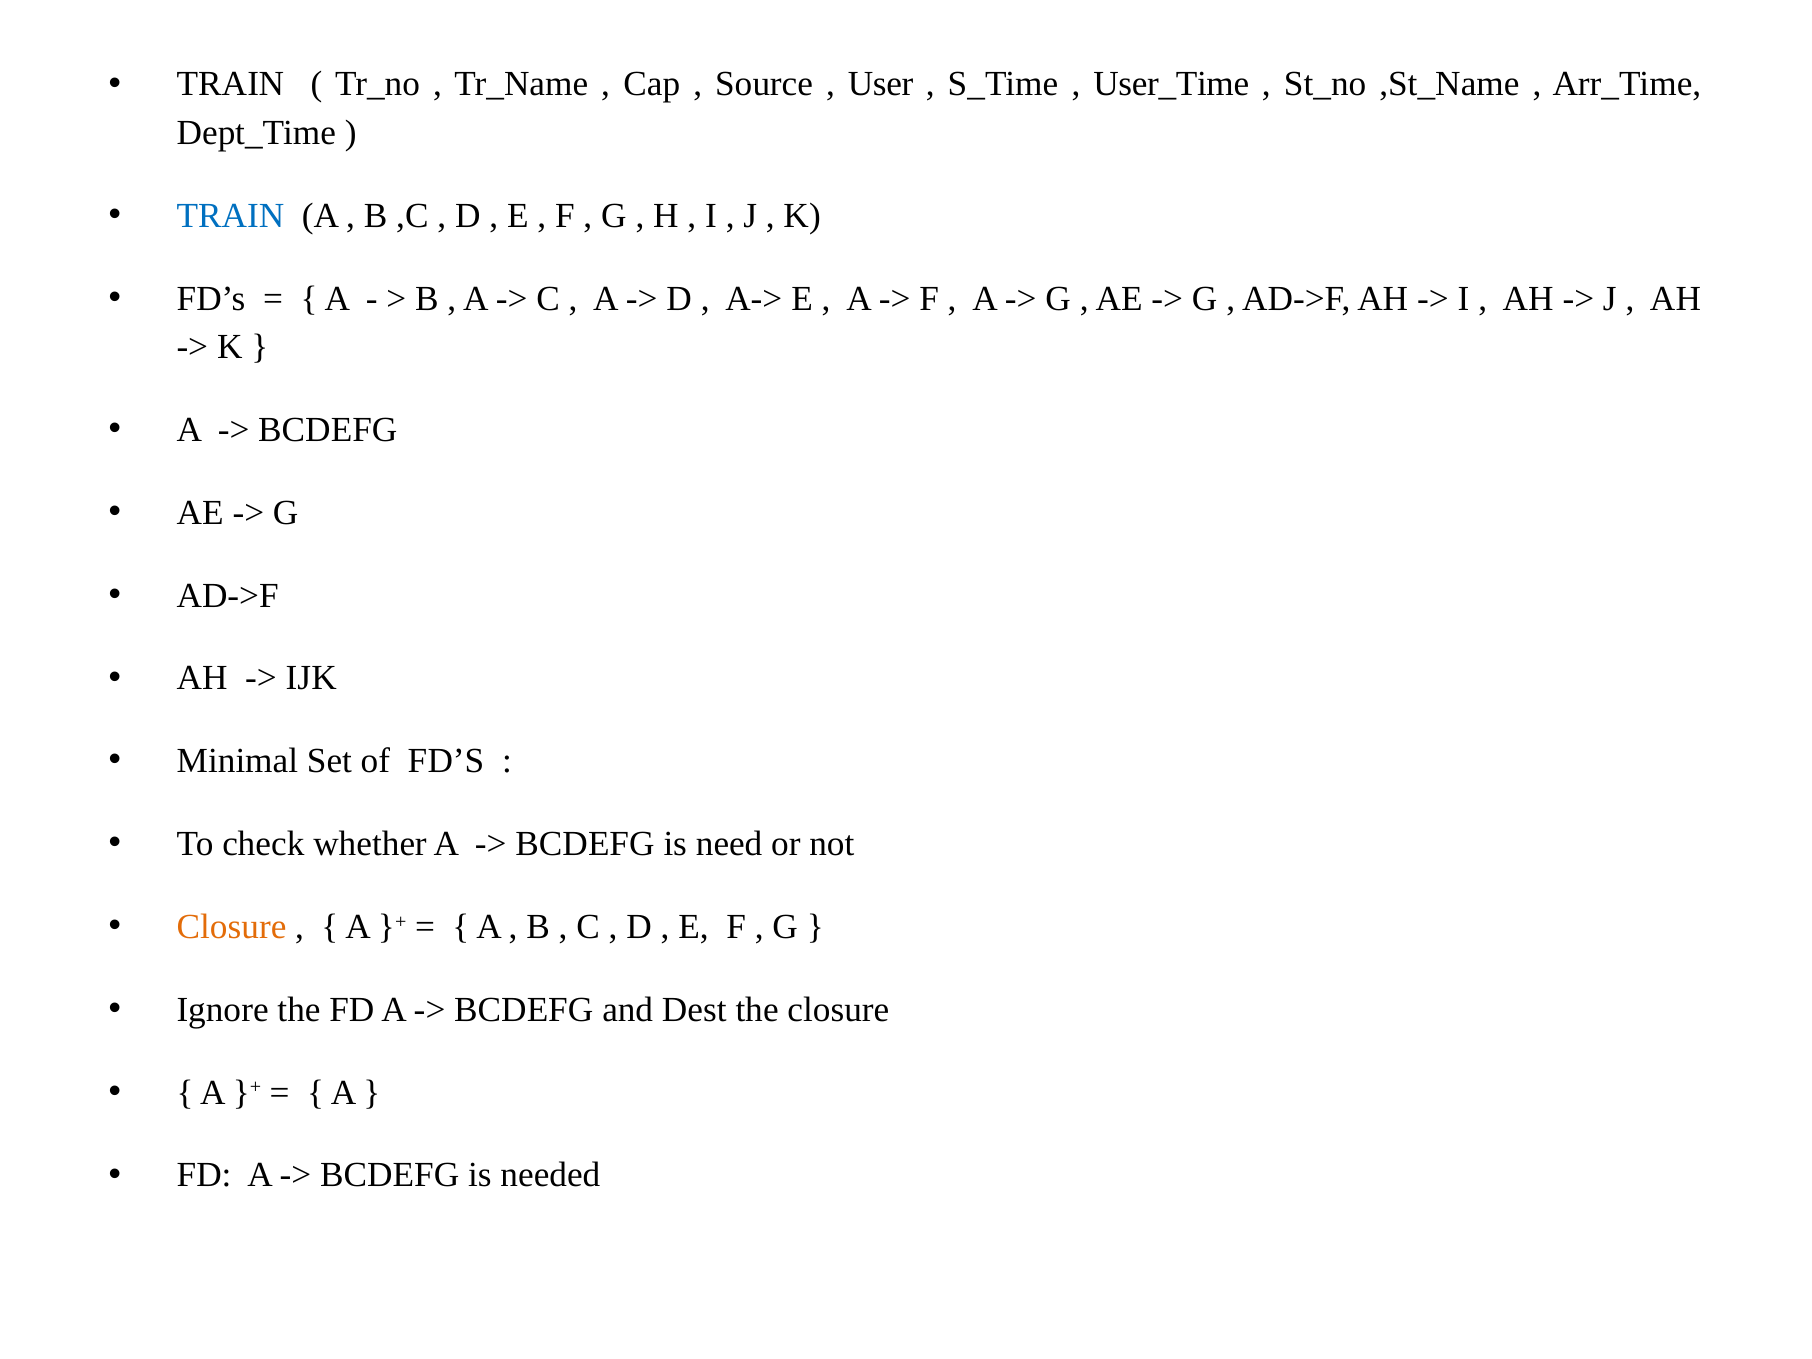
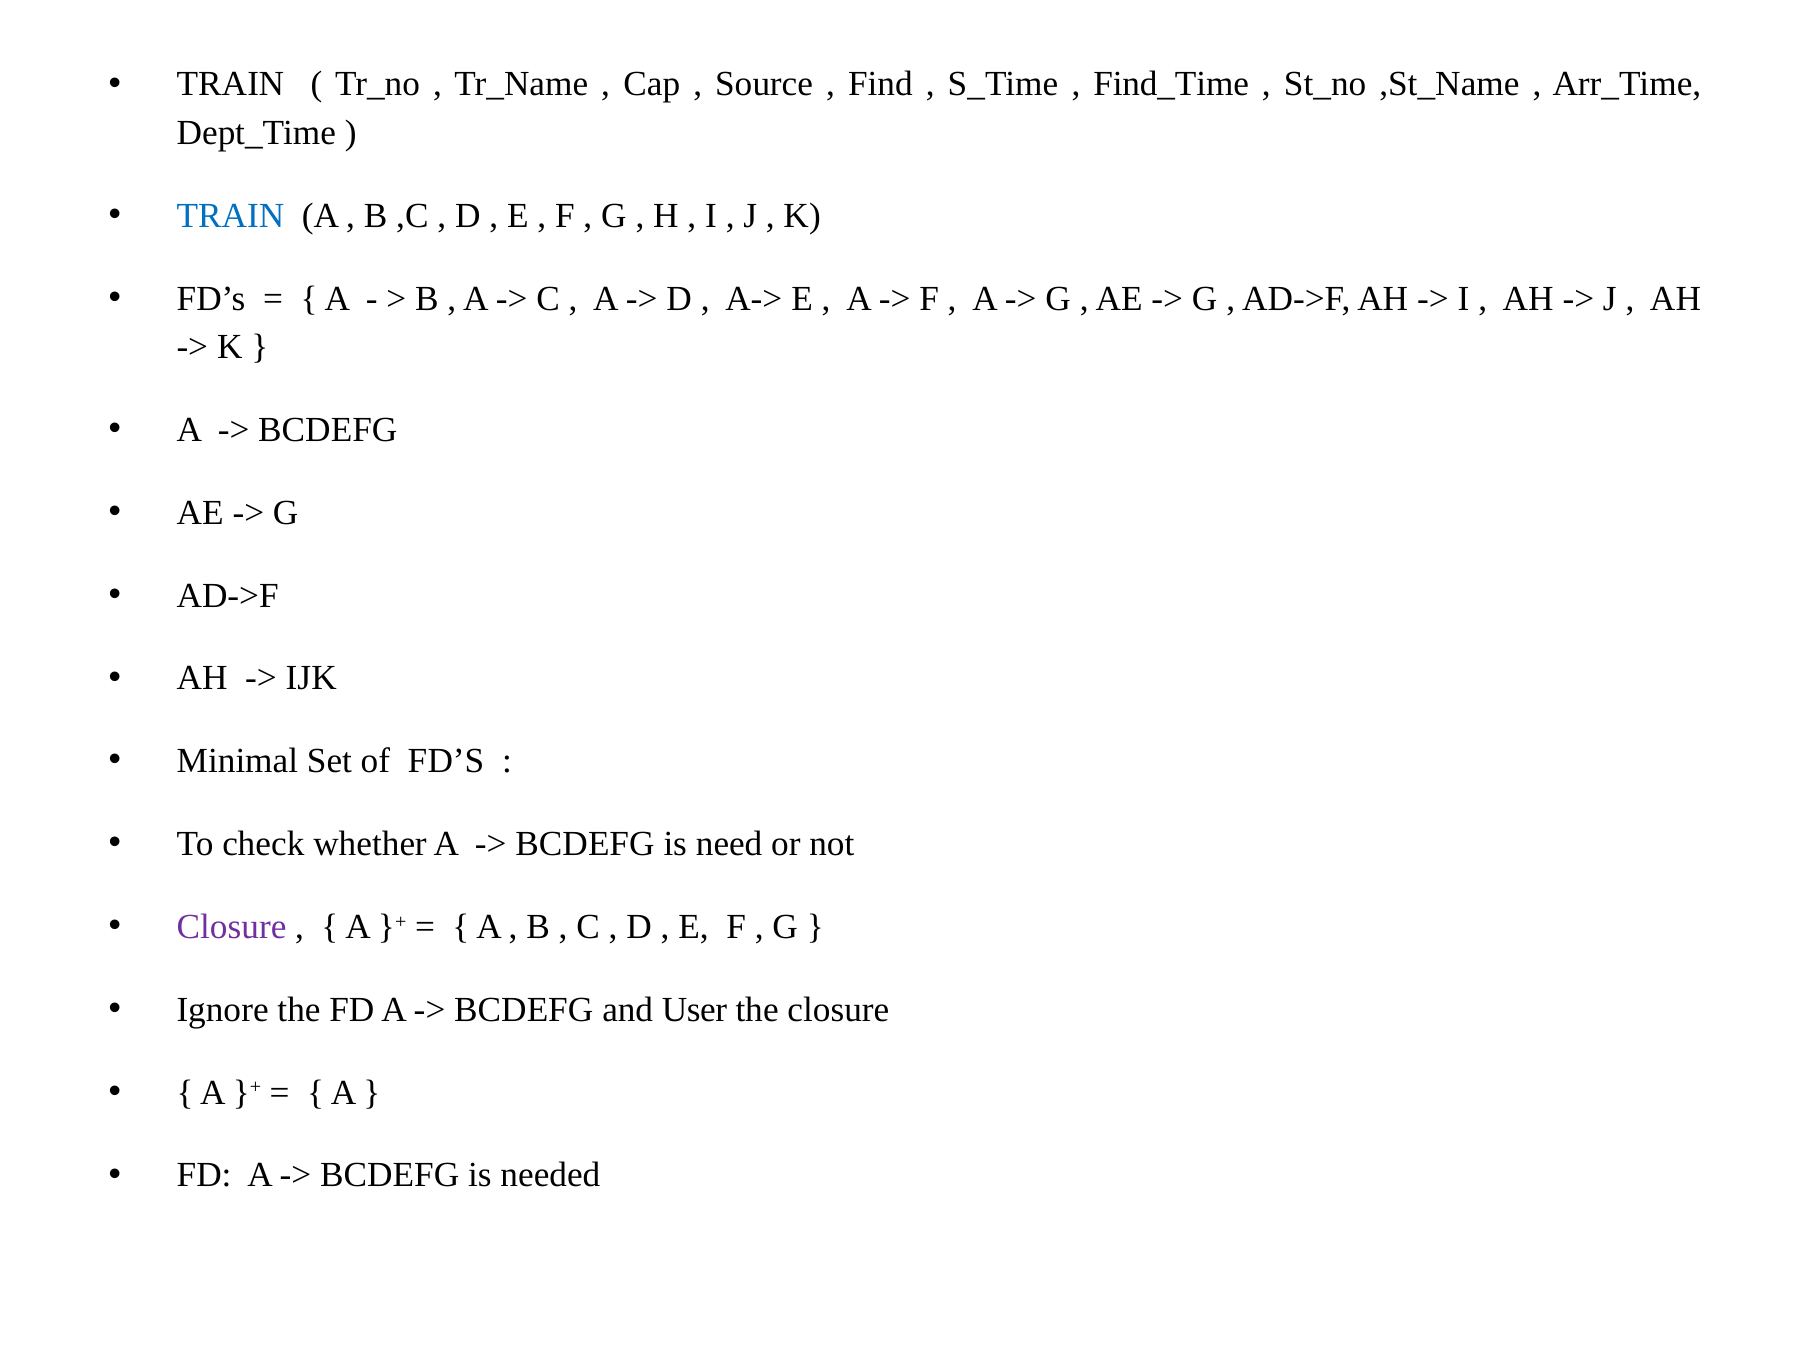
User: User -> Find
User_Time: User_Time -> Find_Time
Closure at (232, 927) colour: orange -> purple
Dest: Dest -> User
